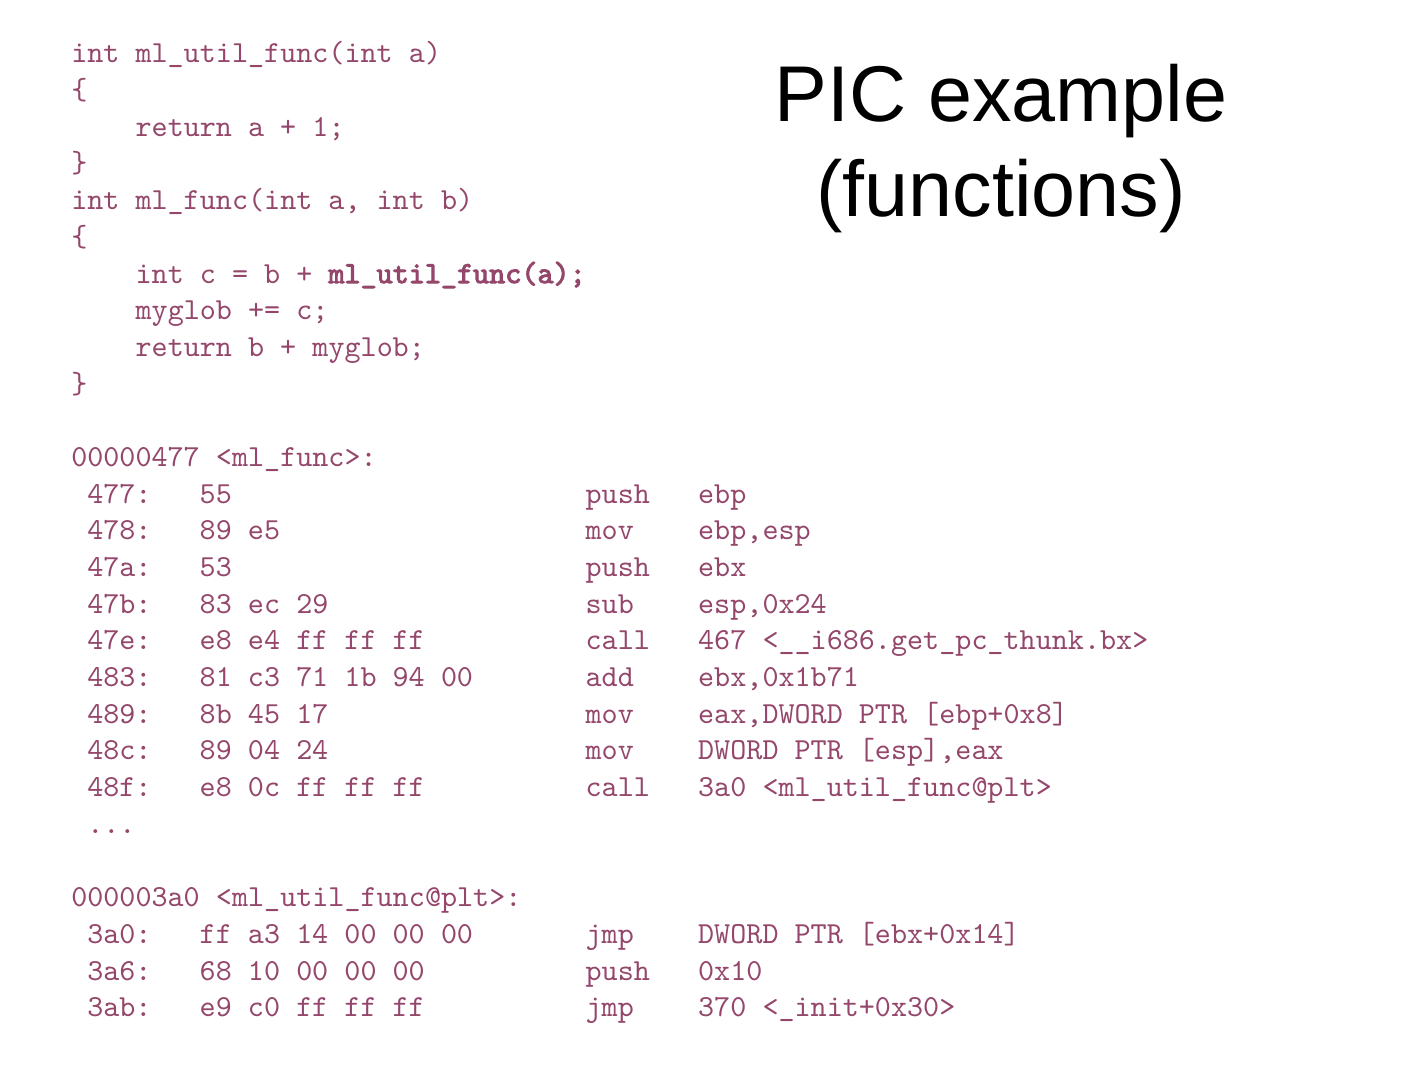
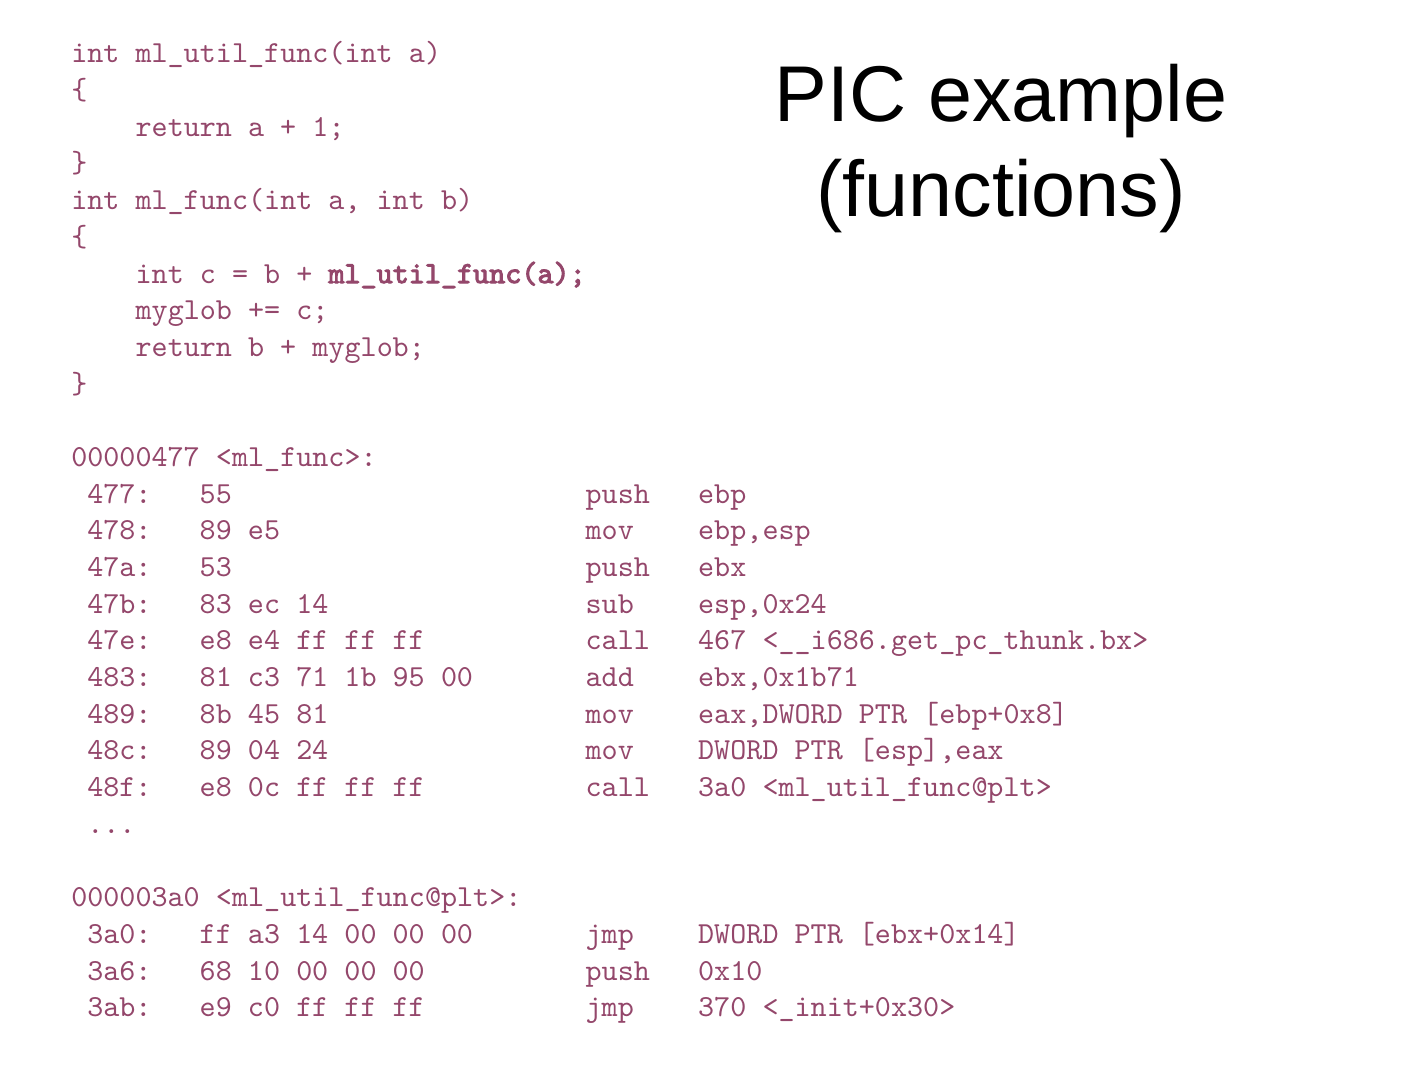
ec 29: 29 -> 14
94: 94 -> 95
45 17: 17 -> 81
